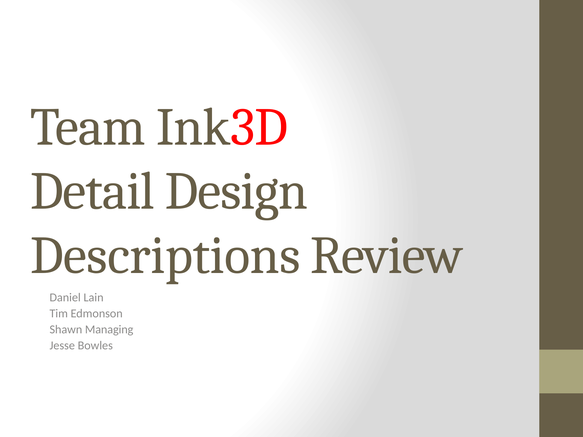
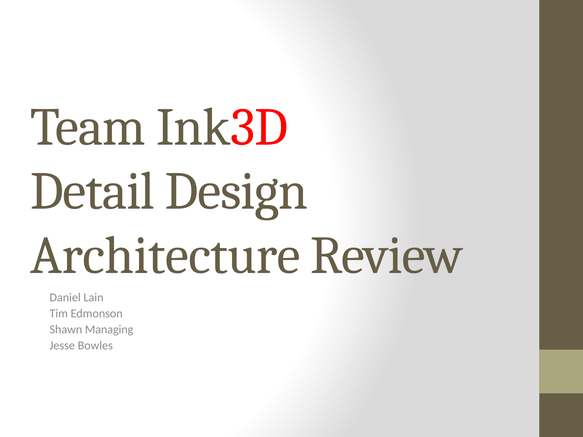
Descriptions: Descriptions -> Architecture
